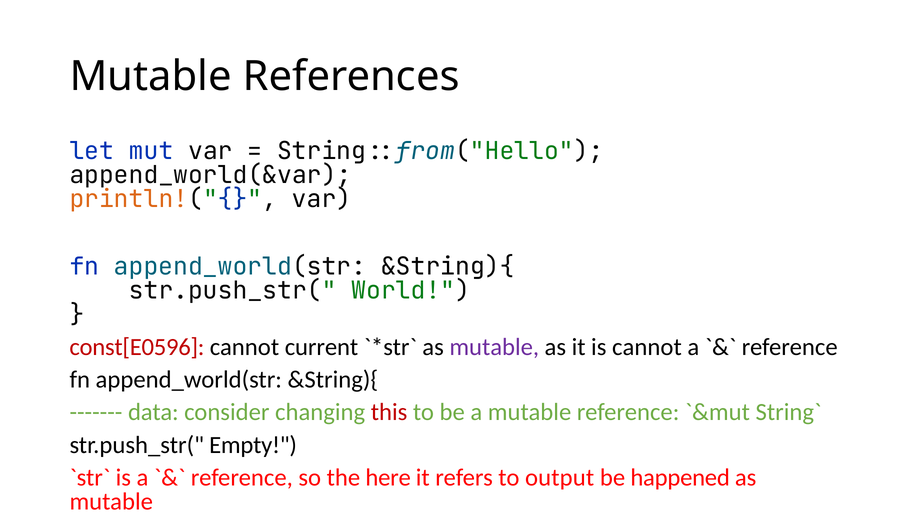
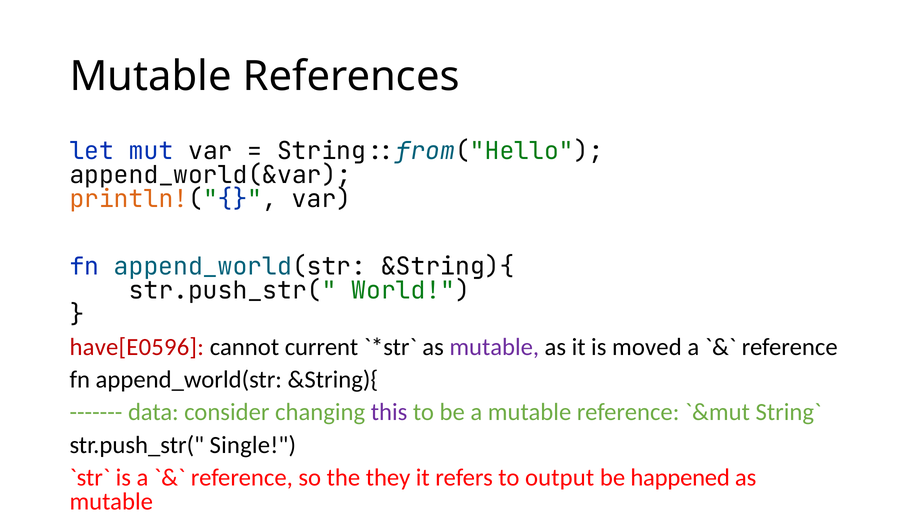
const[E0596: const[E0596 -> have[E0596
is cannot: cannot -> moved
this colour: red -> purple
Empty: Empty -> Single
here: here -> they
